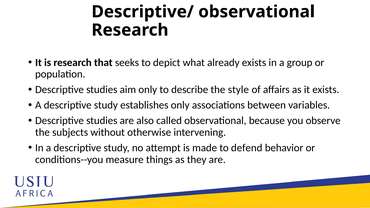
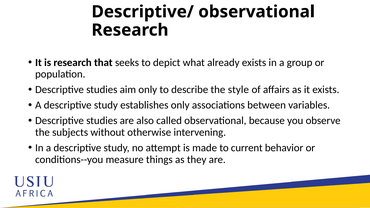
defend: defend -> current
